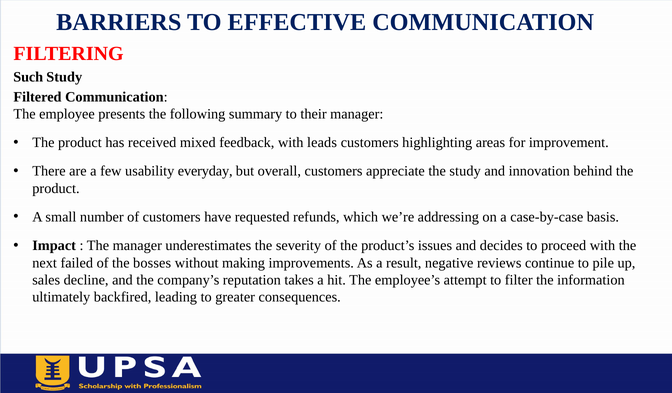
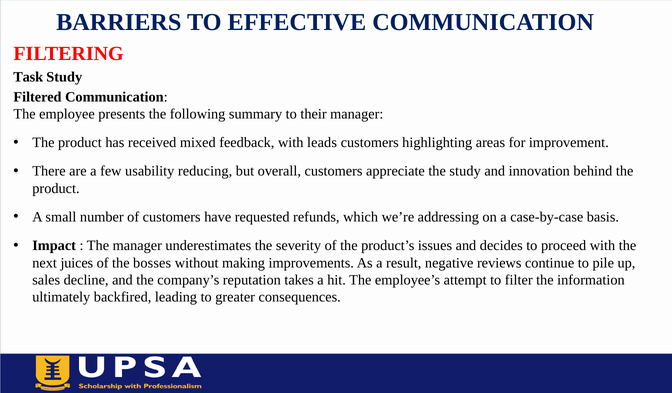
Such: Such -> Task
everyday: everyday -> reducing
failed: failed -> juices
